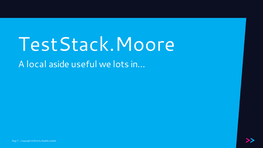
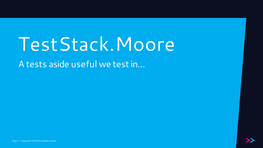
local: local -> tests
lots: lots -> test
